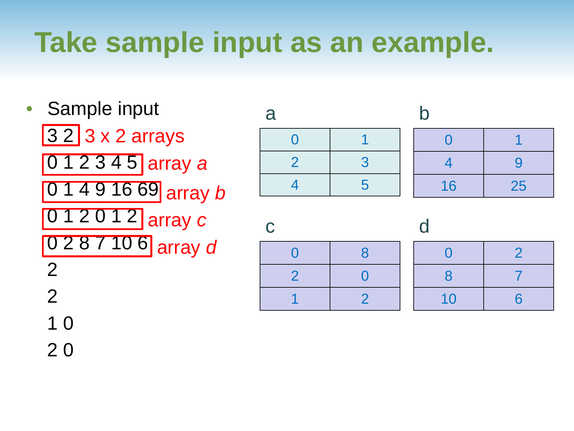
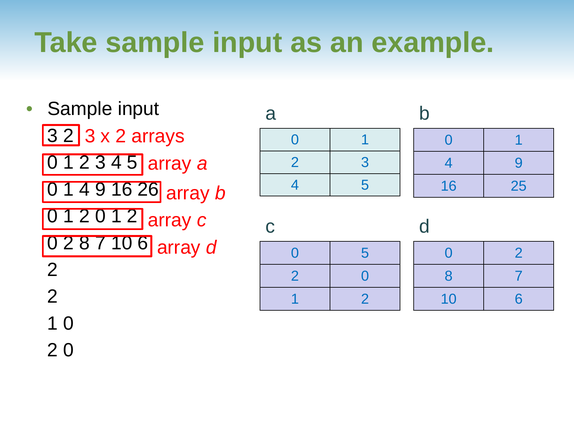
69: 69 -> 26
0 8: 8 -> 5
